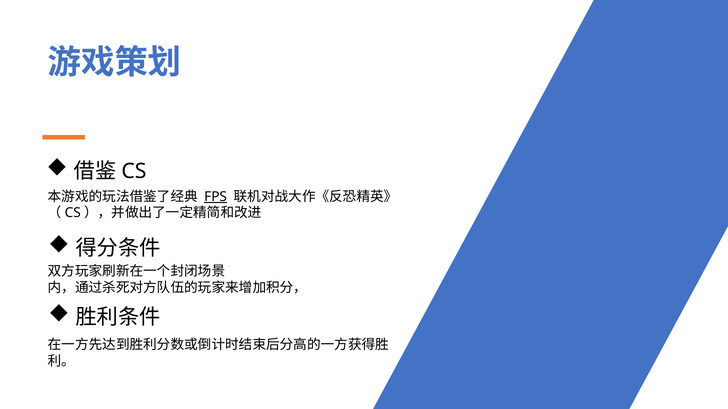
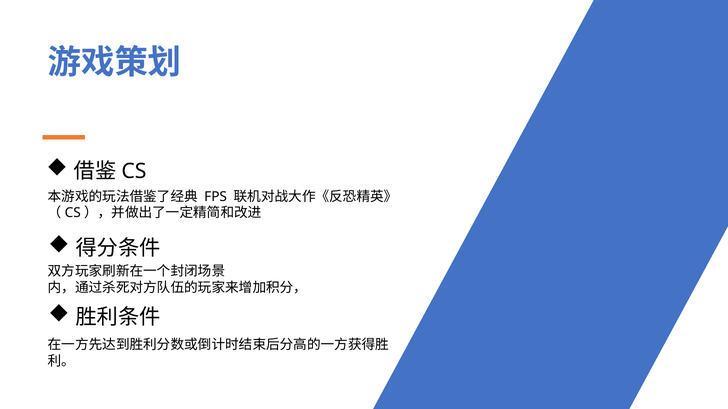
FPS underline: present -> none
